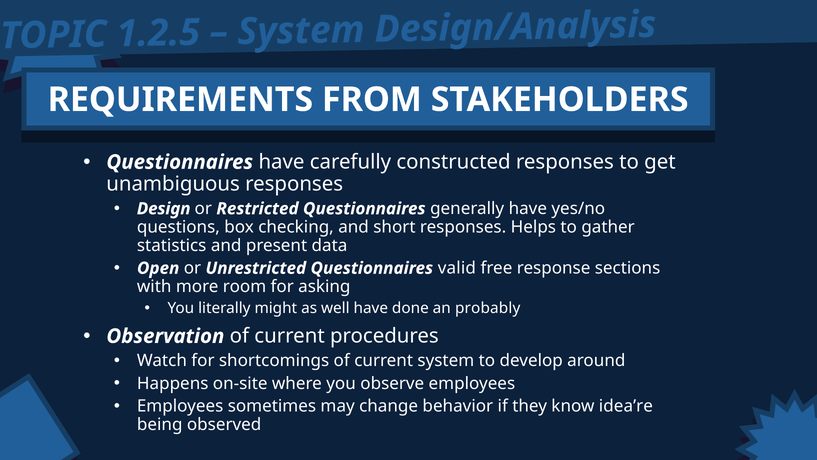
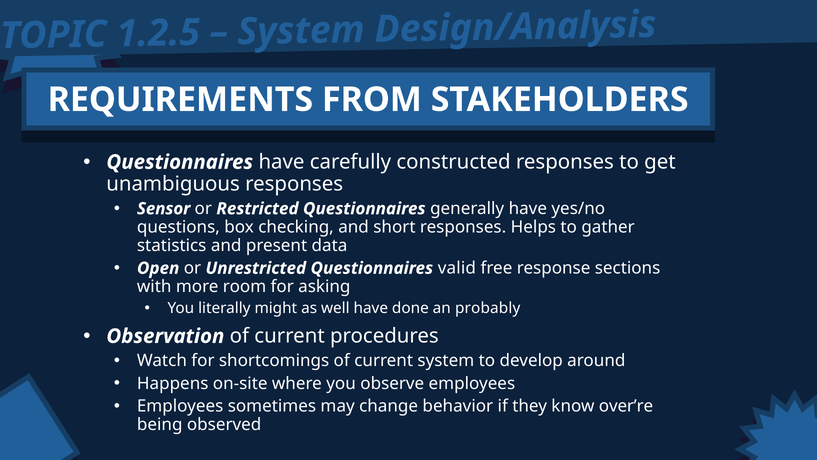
Design: Design -> Sensor
idea’re: idea’re -> over’re
